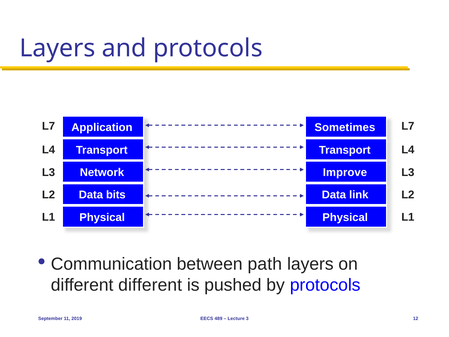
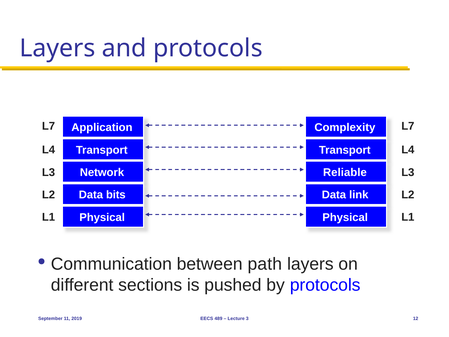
Sometimes: Sometimes -> Complexity
Improve: Improve -> Reliable
different different: different -> sections
